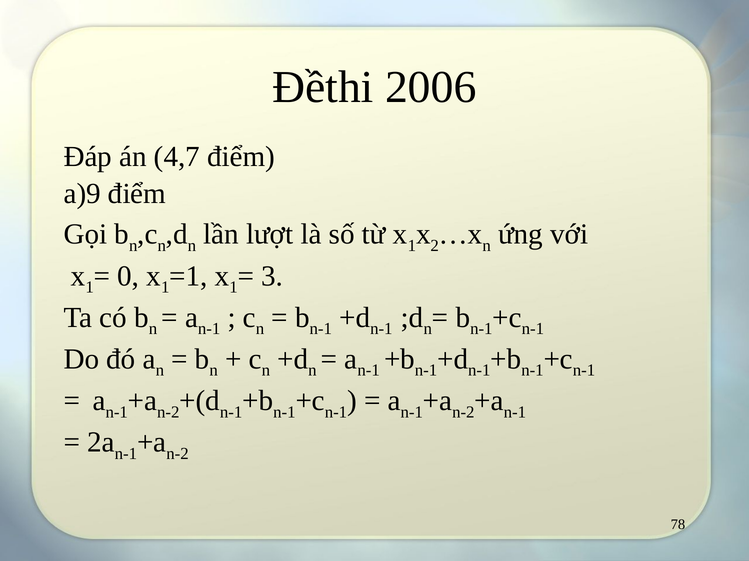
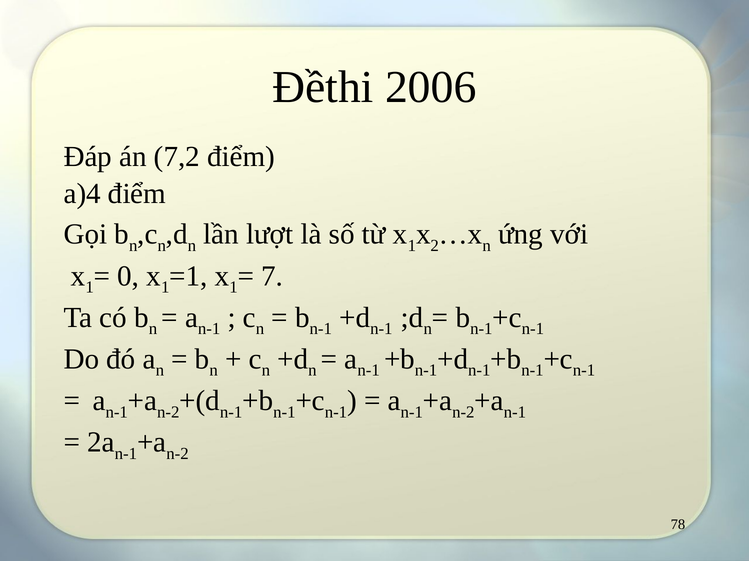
4,7: 4,7 -> 7,2
a)9: a)9 -> a)4
3: 3 -> 7
